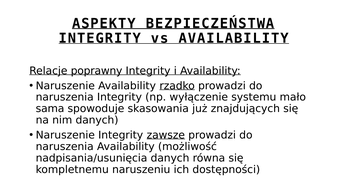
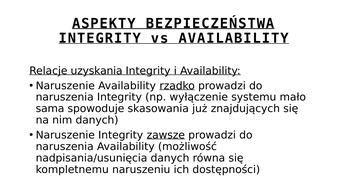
poprawny: poprawny -> uzyskania
